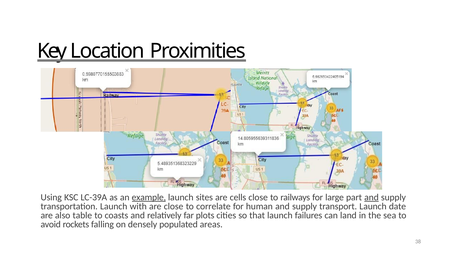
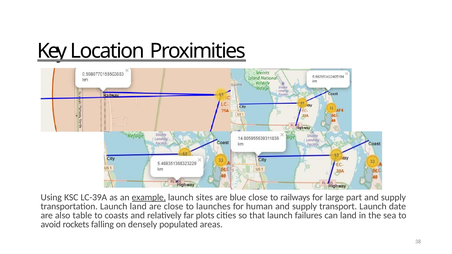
cells: cells -> blue
and at (372, 197) underline: present -> none
Launch with: with -> land
correlate: correlate -> launches
